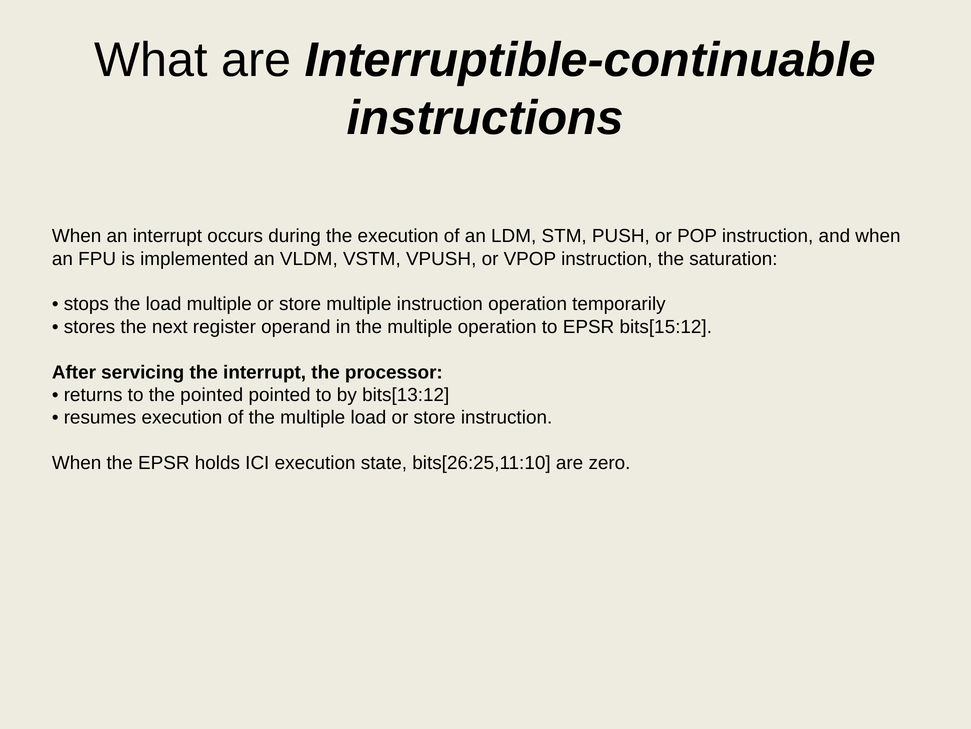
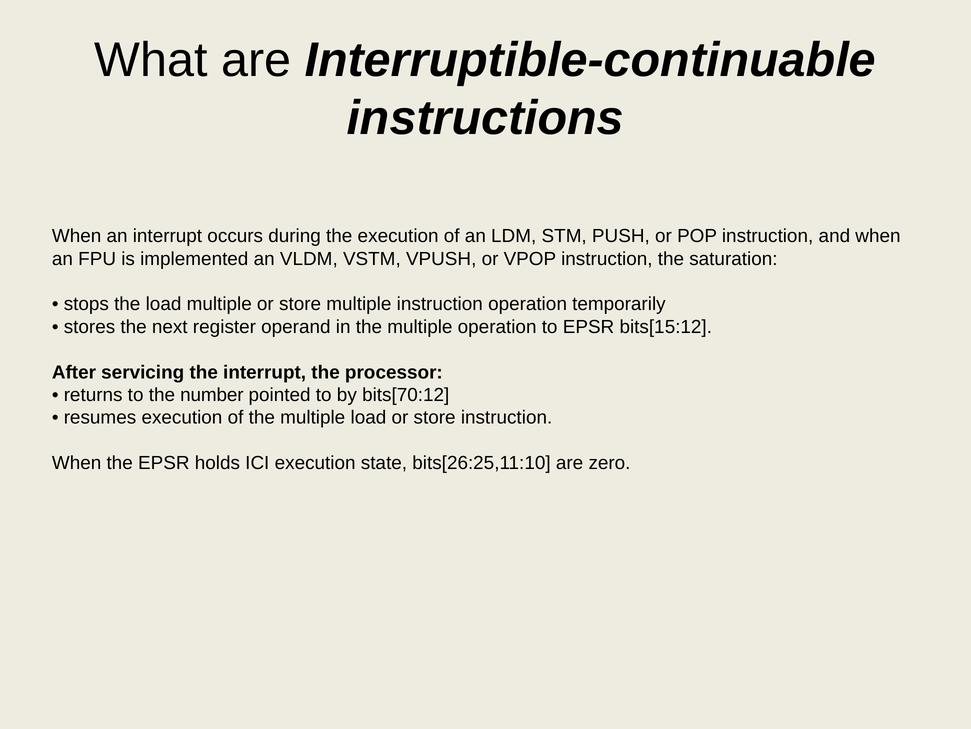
the pointed: pointed -> number
bits[13:12: bits[13:12 -> bits[70:12
